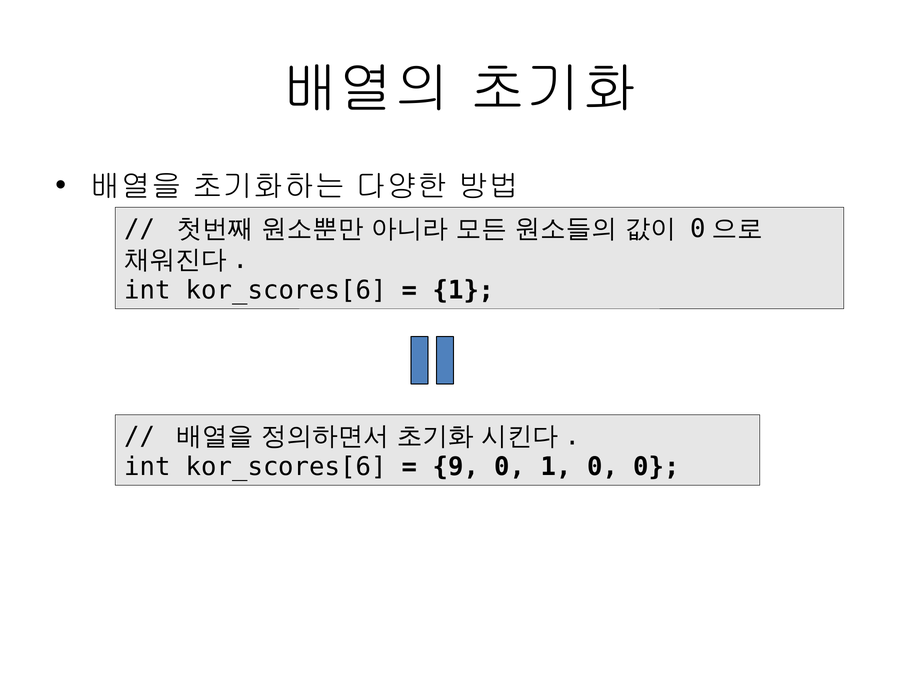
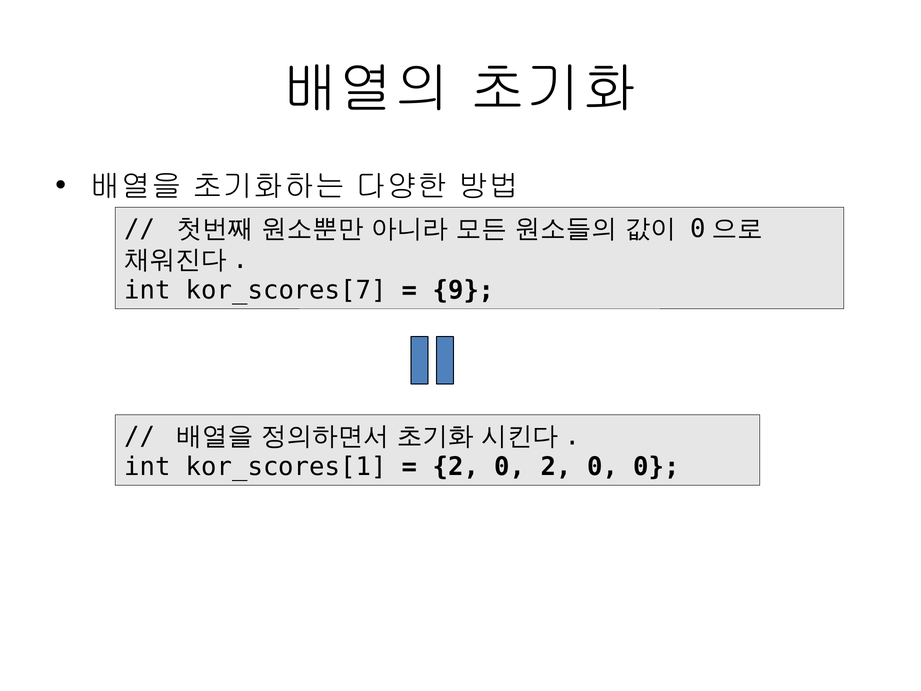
kor_scores[6 at (286, 290): kor_scores[6 -> kor_scores[7
1 at (464, 290): 1 -> 9
kor_scores[6 at (286, 467): kor_scores[6 -> kor_scores[1
9 at (456, 467): 9 -> 2
0 1: 1 -> 2
